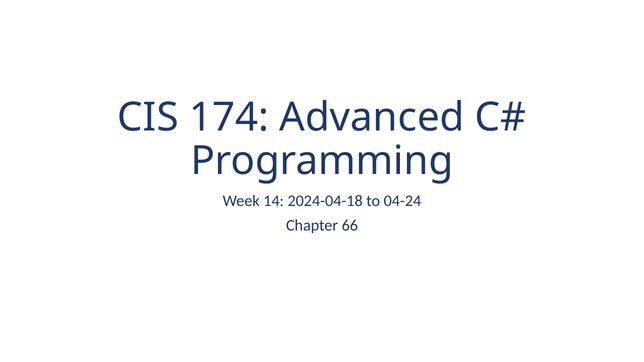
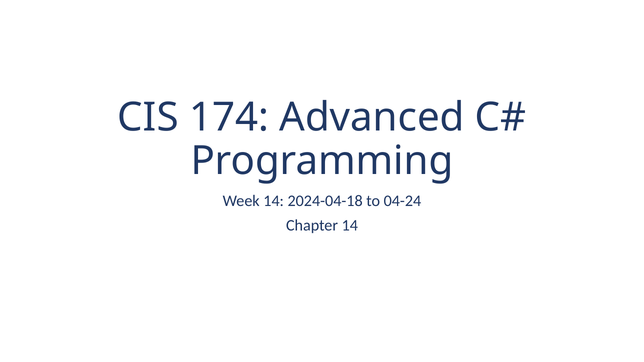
Chapter 66: 66 -> 14
